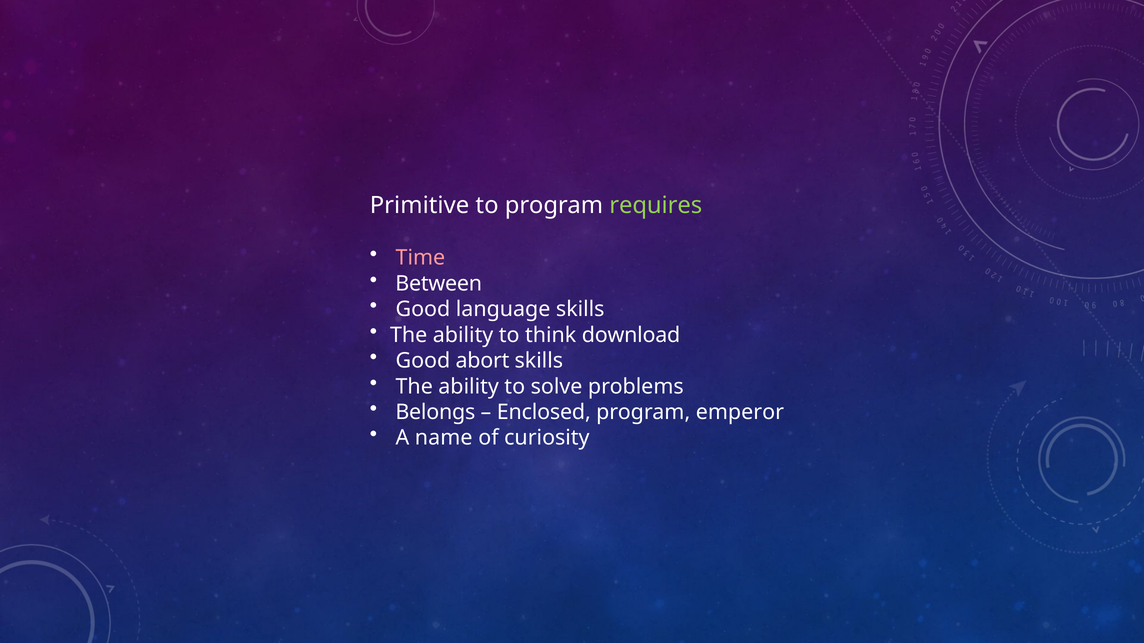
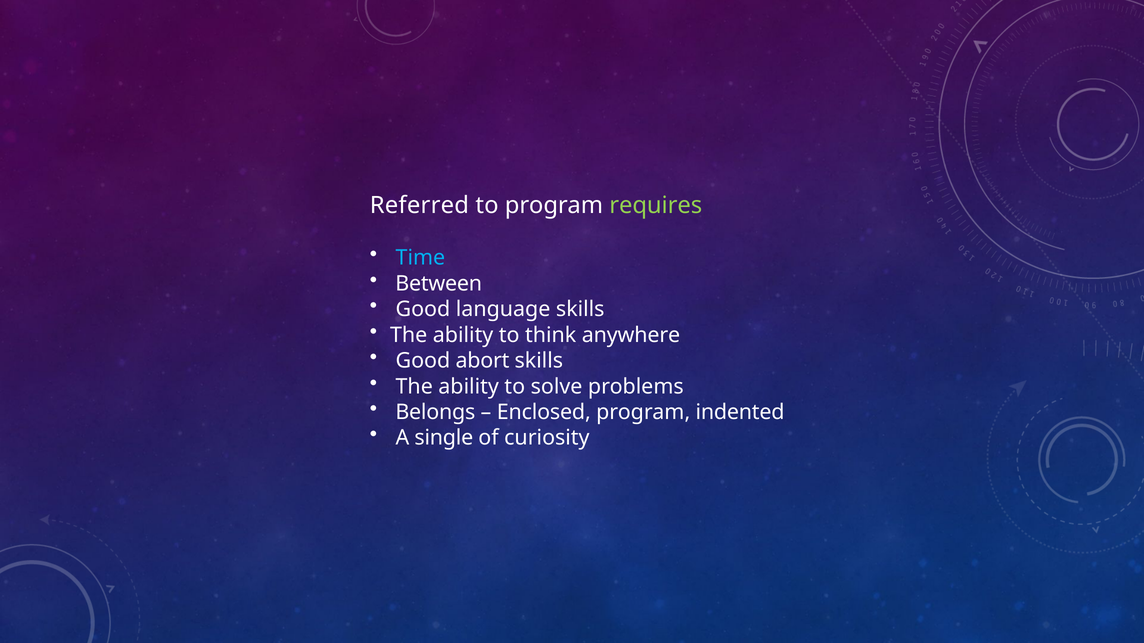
Primitive: Primitive -> Referred
Time colour: pink -> light blue
download: download -> anywhere
emperor: emperor -> indented
name: name -> single
